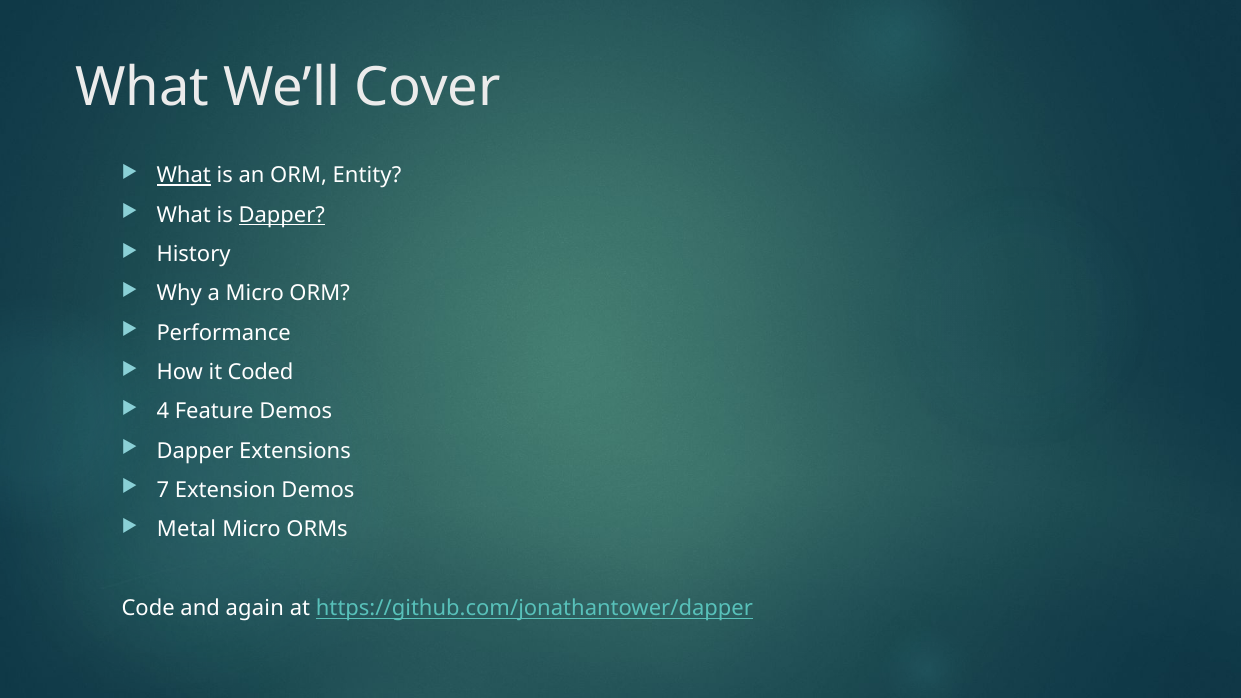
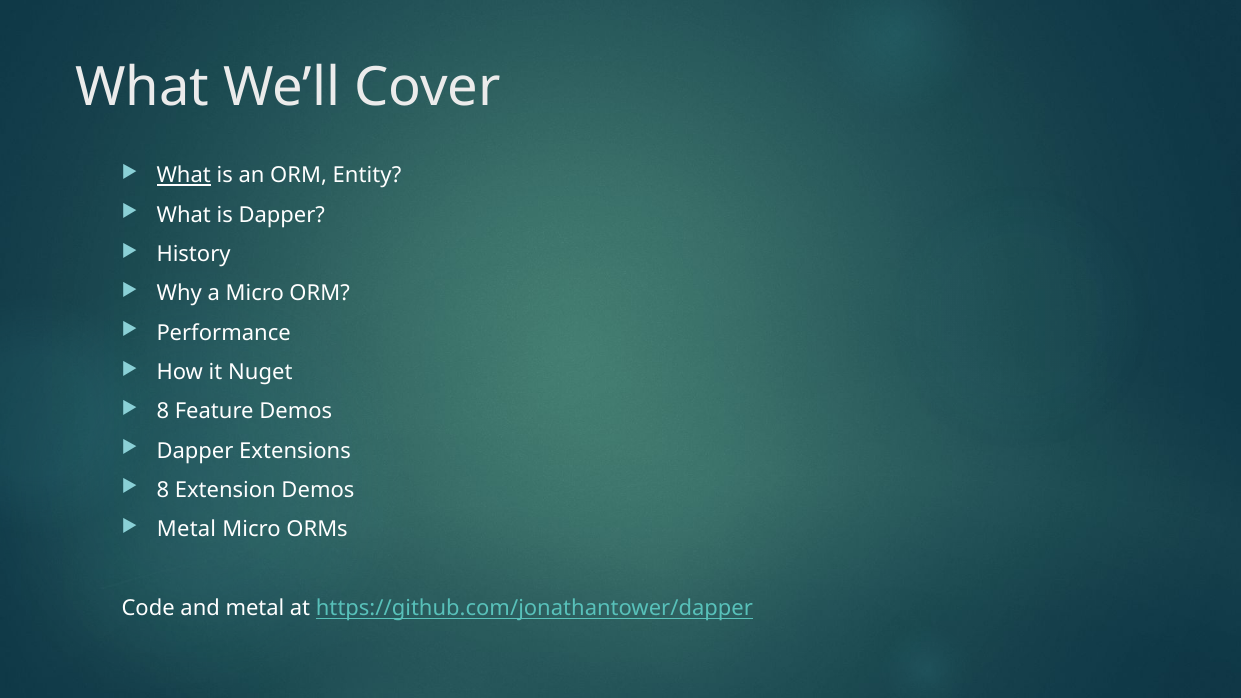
Dapper at (282, 215) underline: present -> none
Coded: Coded -> Nuget
4 at (163, 412): 4 -> 8
7 at (163, 490): 7 -> 8
and again: again -> metal
